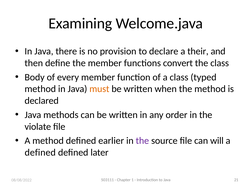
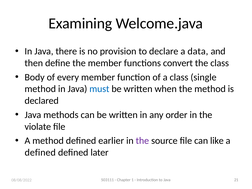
their: their -> data
typed: typed -> single
must colour: orange -> blue
will: will -> like
